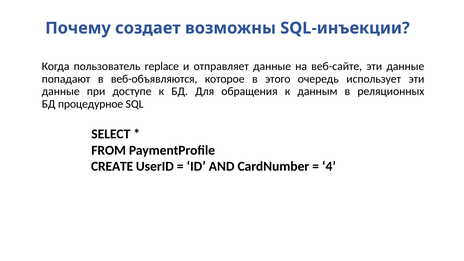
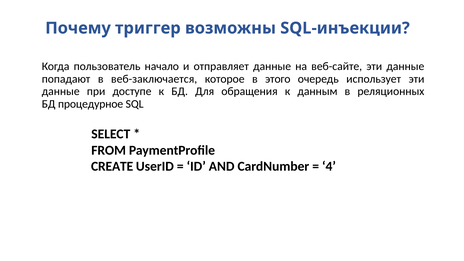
создает: создает -> триггер
replace: replace -> начало
веб-объявляются: веб-объявляются -> веб-заключается
